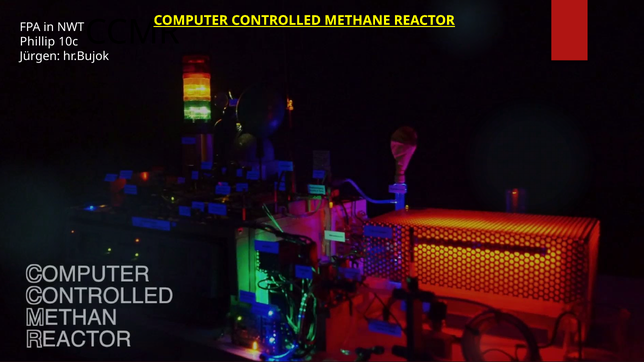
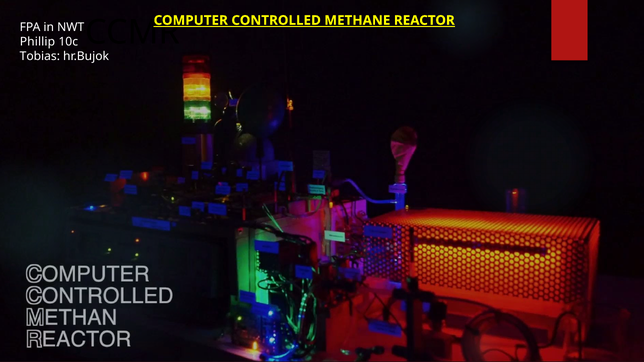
Jürgen: Jürgen -> Tobias
